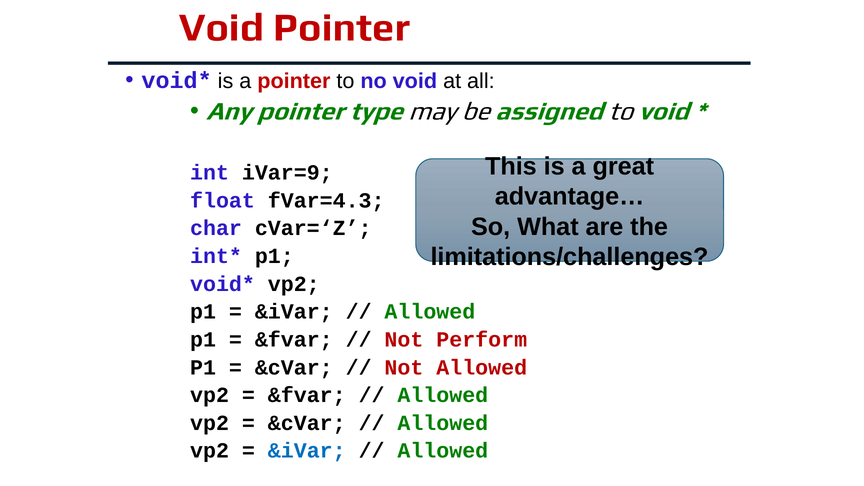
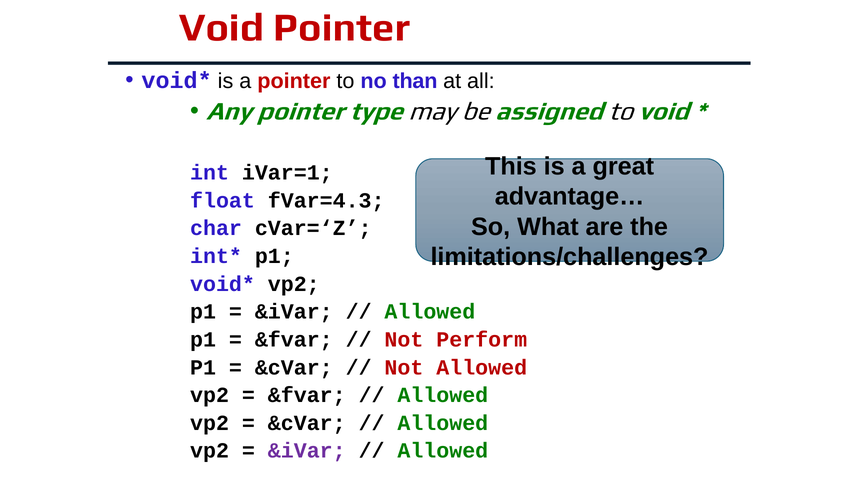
no void: void -> than
iVar=9: iVar=9 -> iVar=1
&iVar at (307, 451) colour: blue -> purple
